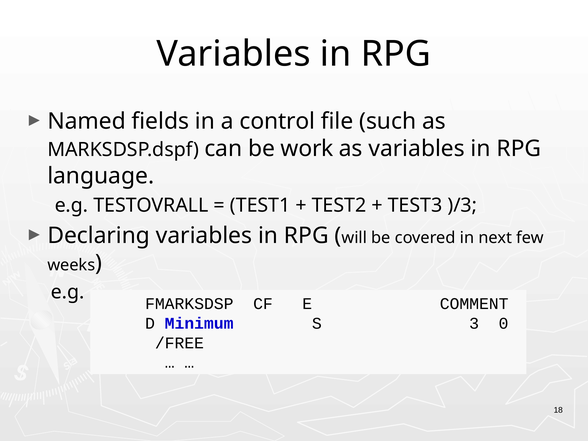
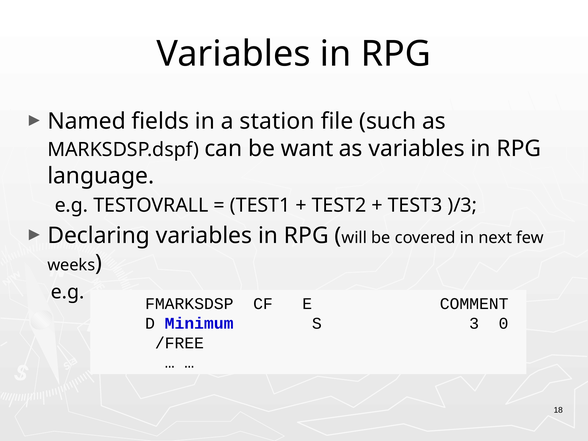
control: control -> station
work: work -> want
